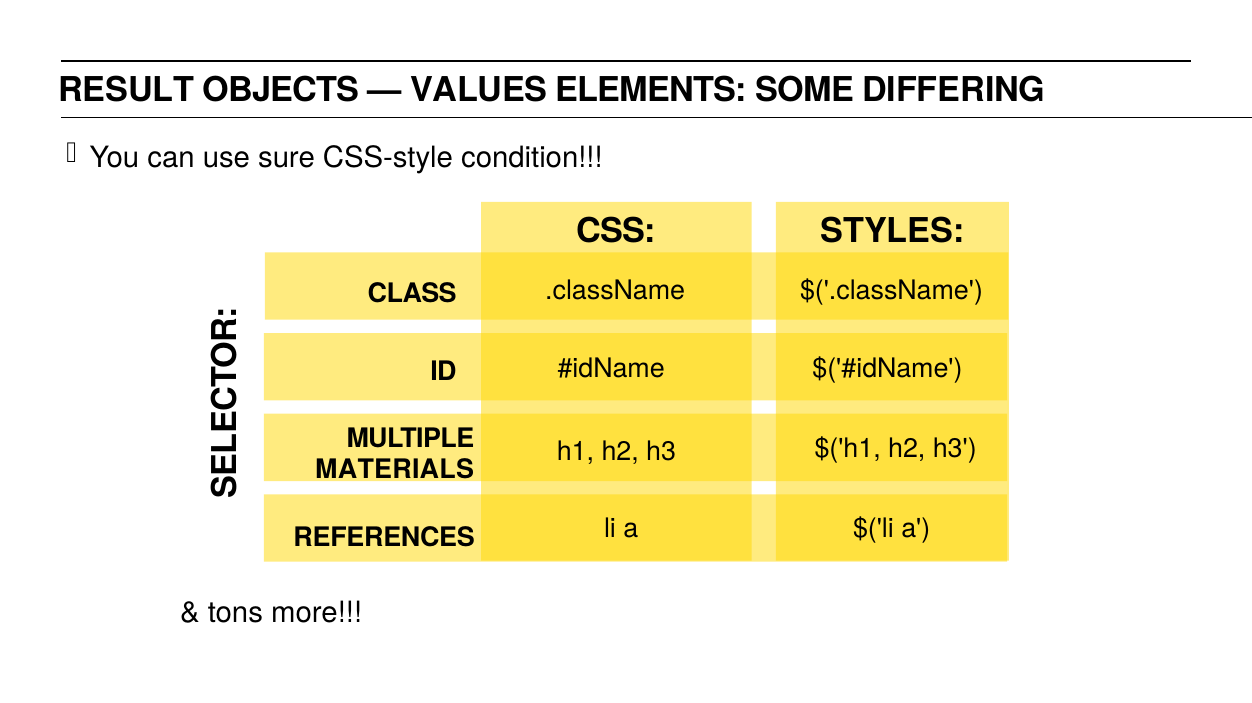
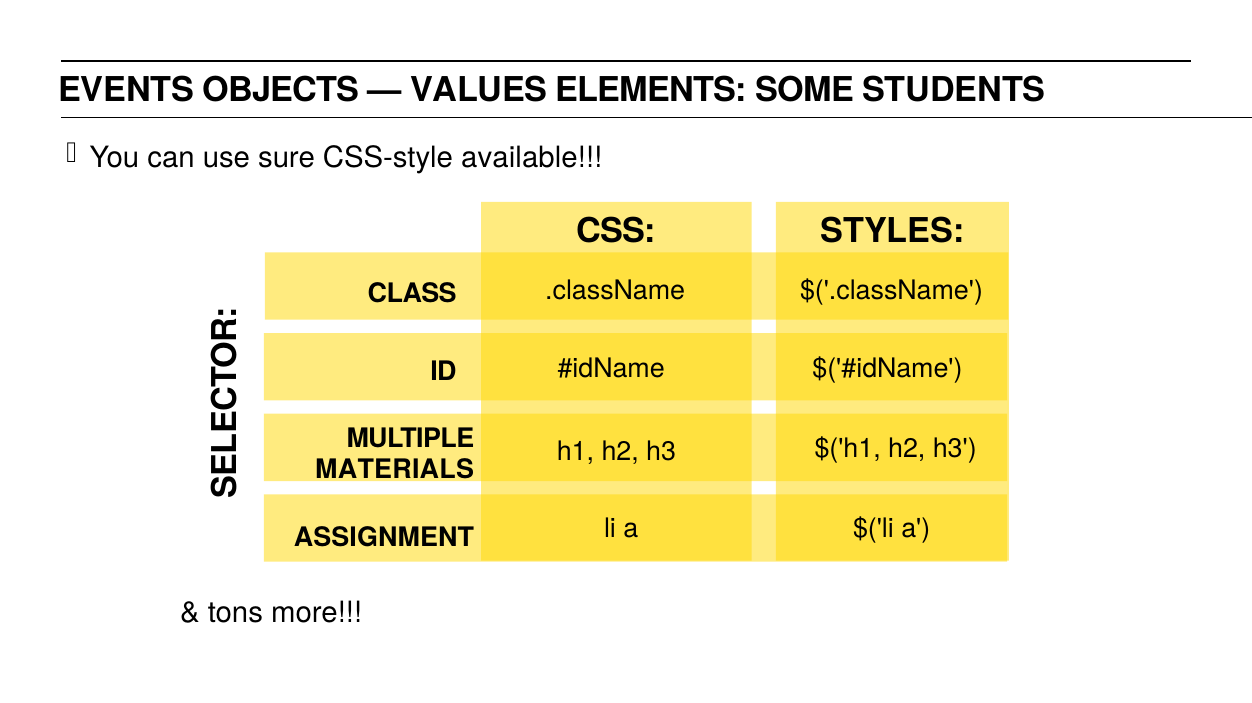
RESULT: RESULT -> EVENTS
DIFFERING: DIFFERING -> STUDENTS
condition: condition -> available
REFERENCES: REFERENCES -> ASSIGNMENT
